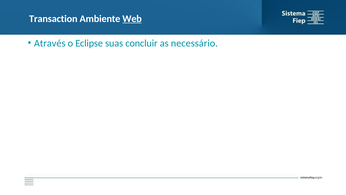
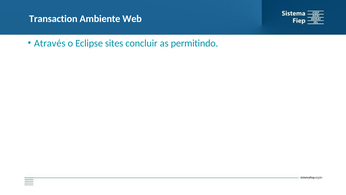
Web underline: present -> none
suas: suas -> sites
necessário: necessário -> permitindo
